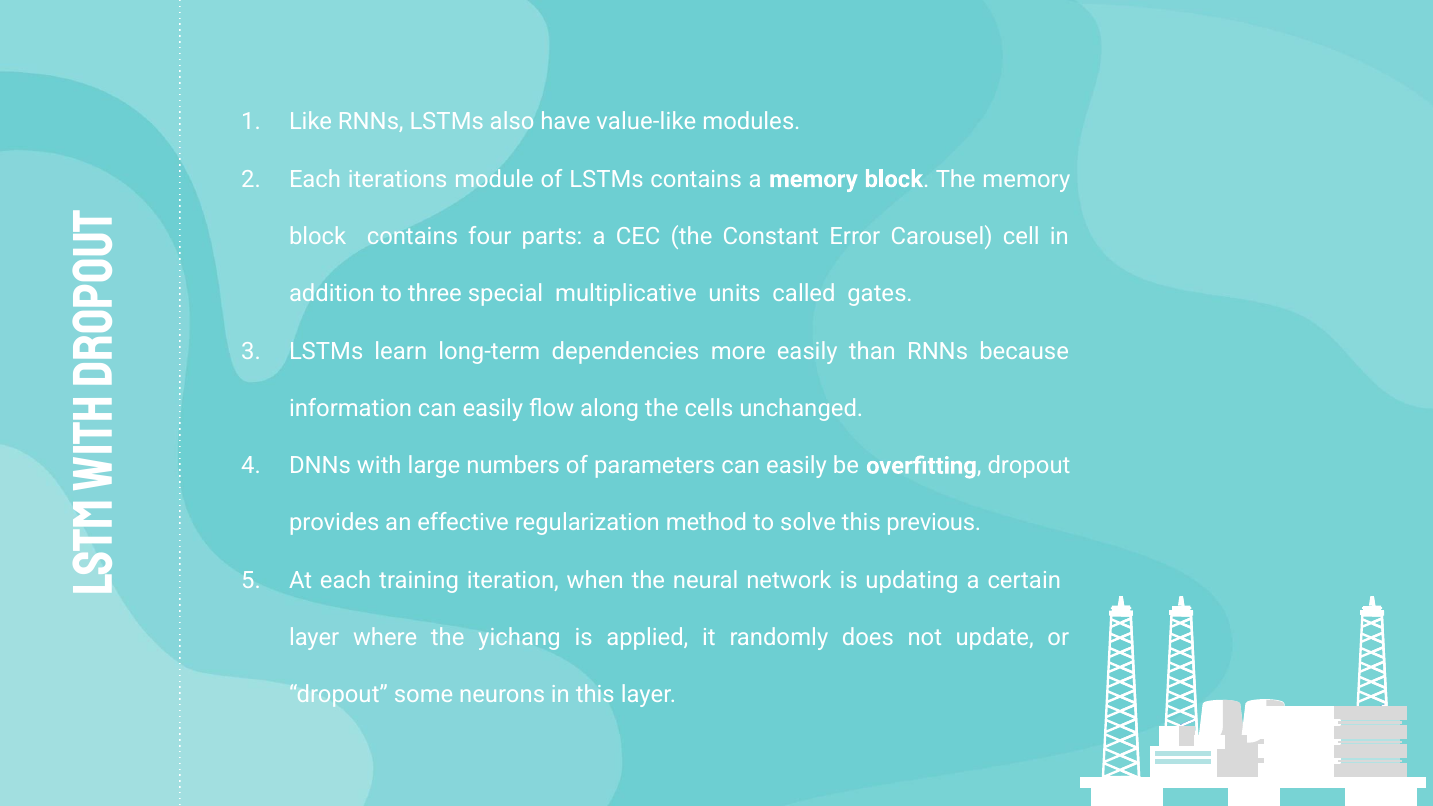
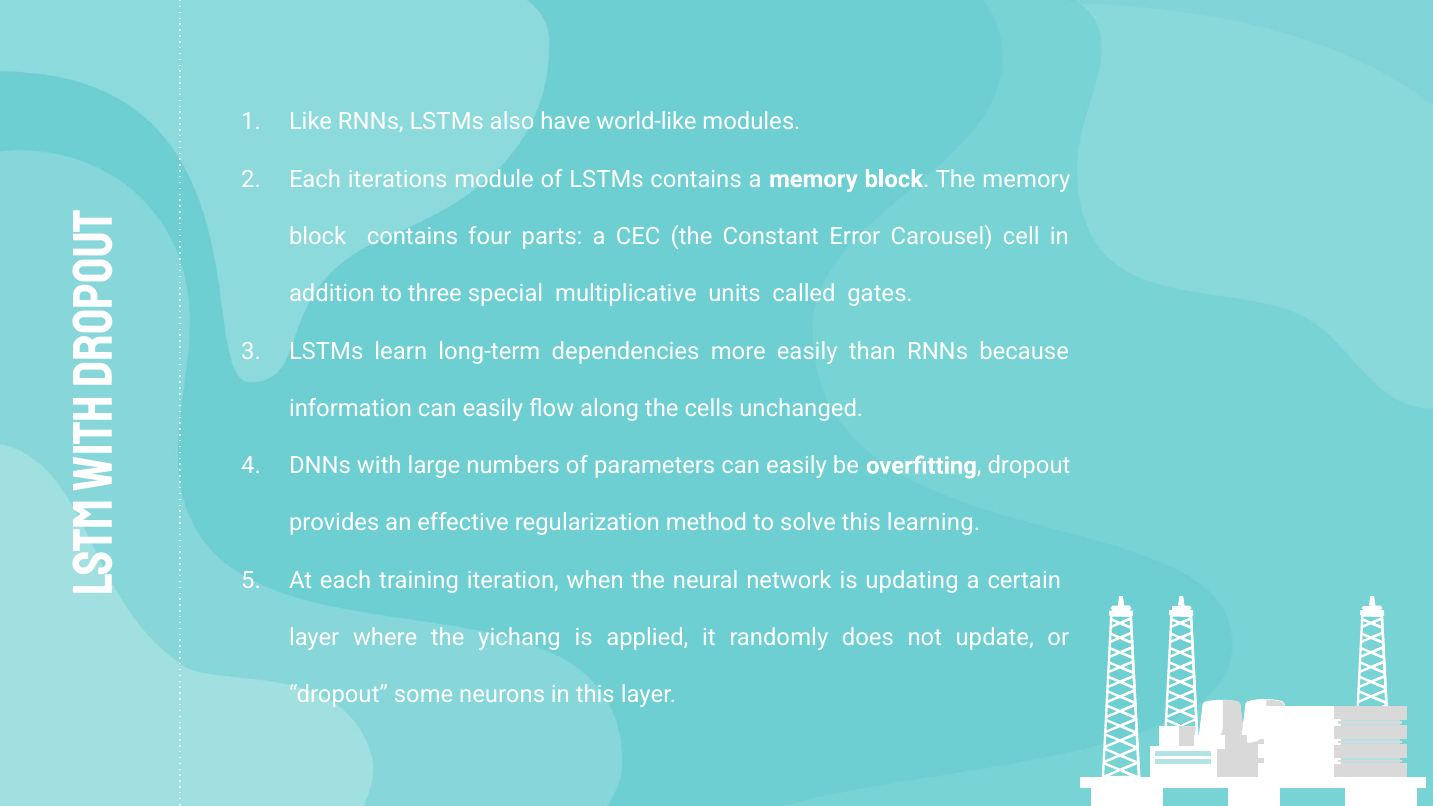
value-like: value-like -> world-like
previous: previous -> learning
